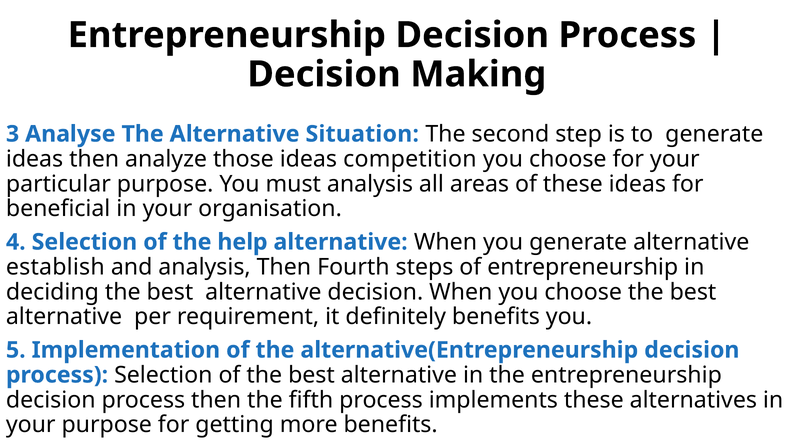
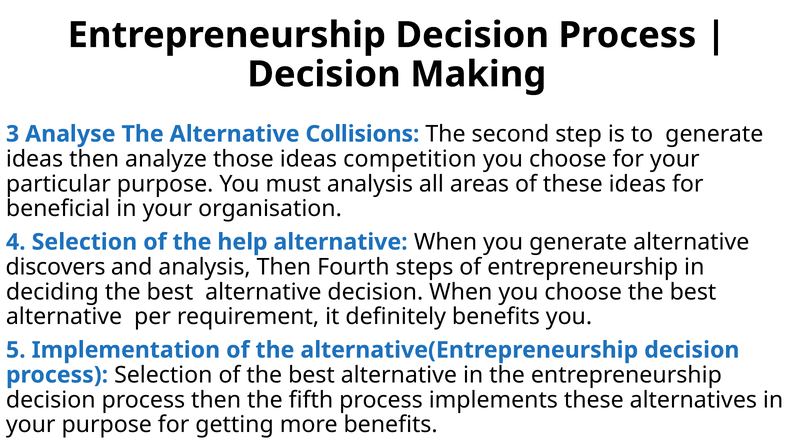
Situation: Situation -> Collisions
establish: establish -> discovers
